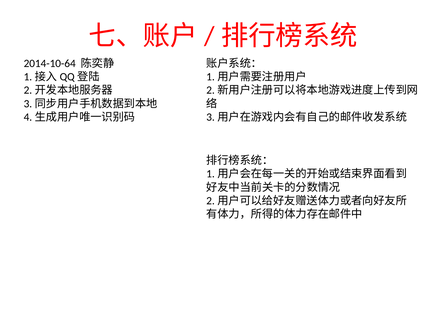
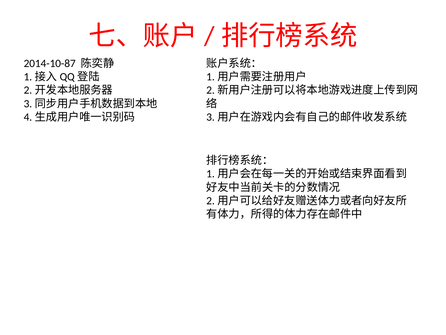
2014-10-64: 2014-10-64 -> 2014-10-87
